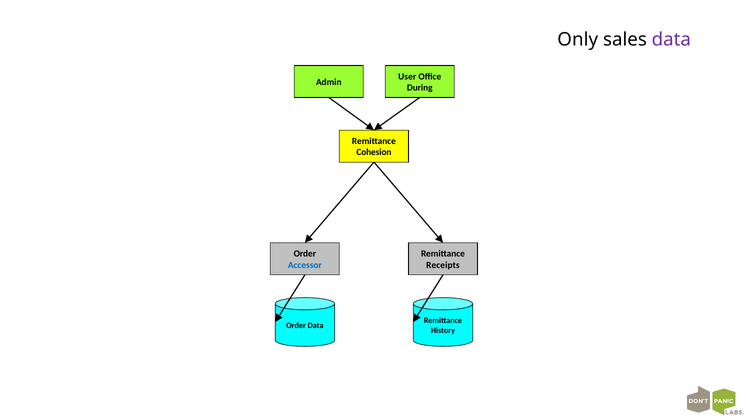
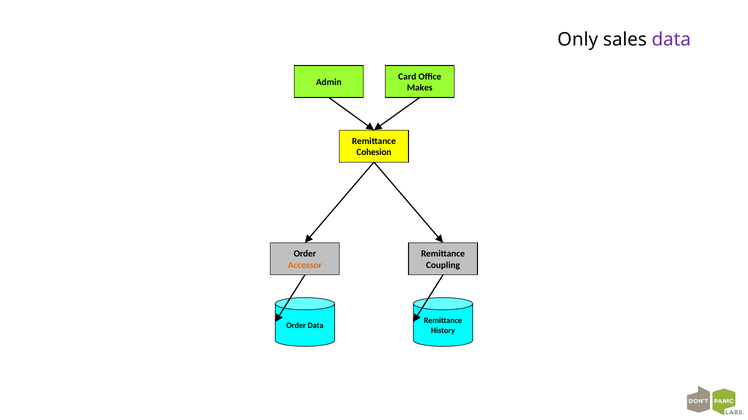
User: User -> Card
During: During -> Makes
Accessor colour: blue -> orange
Receipts: Receipts -> Coupling
